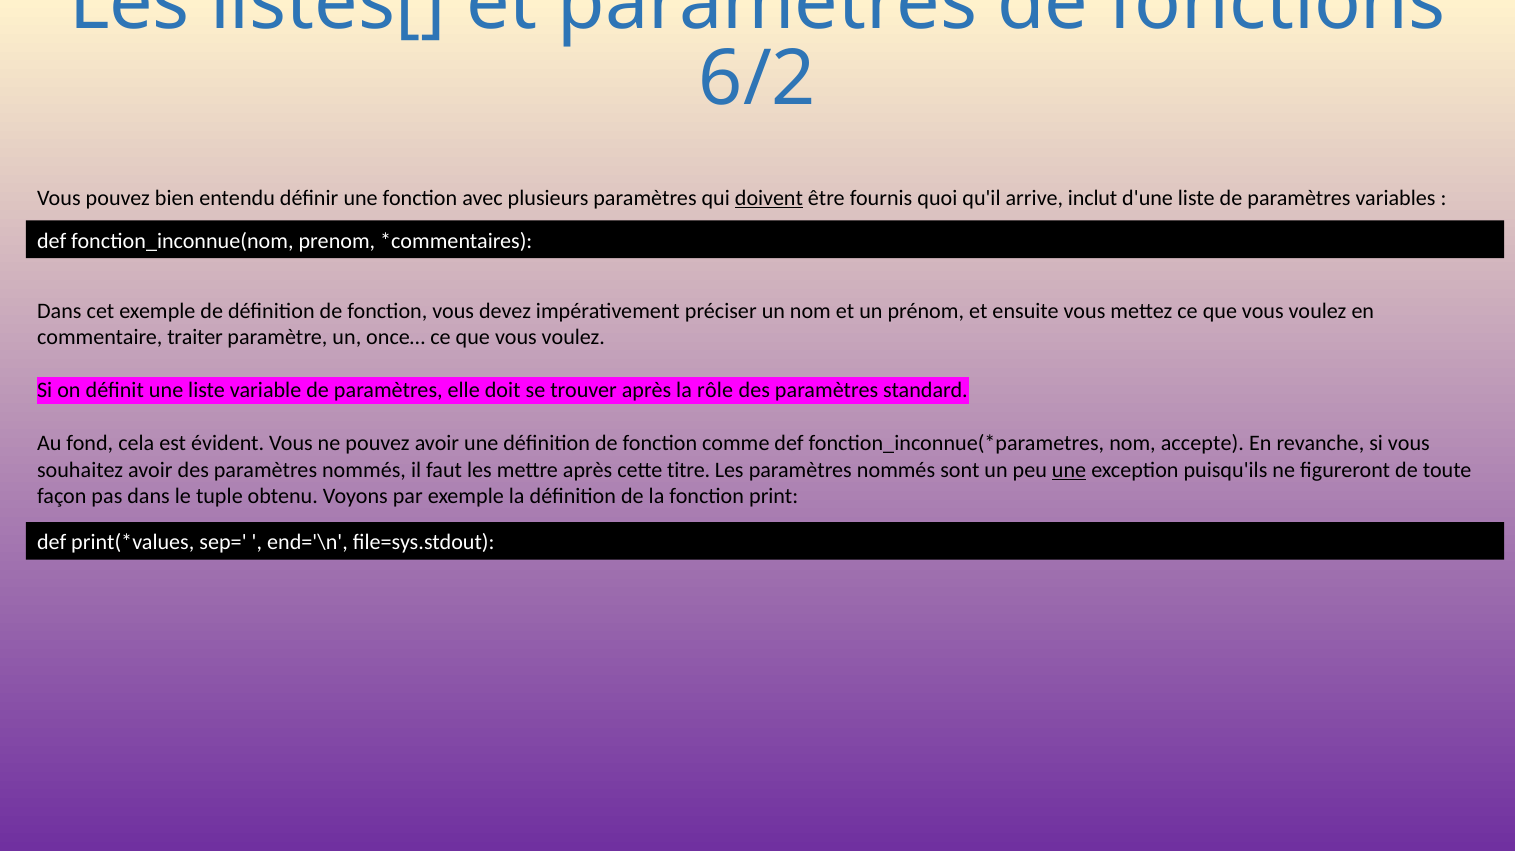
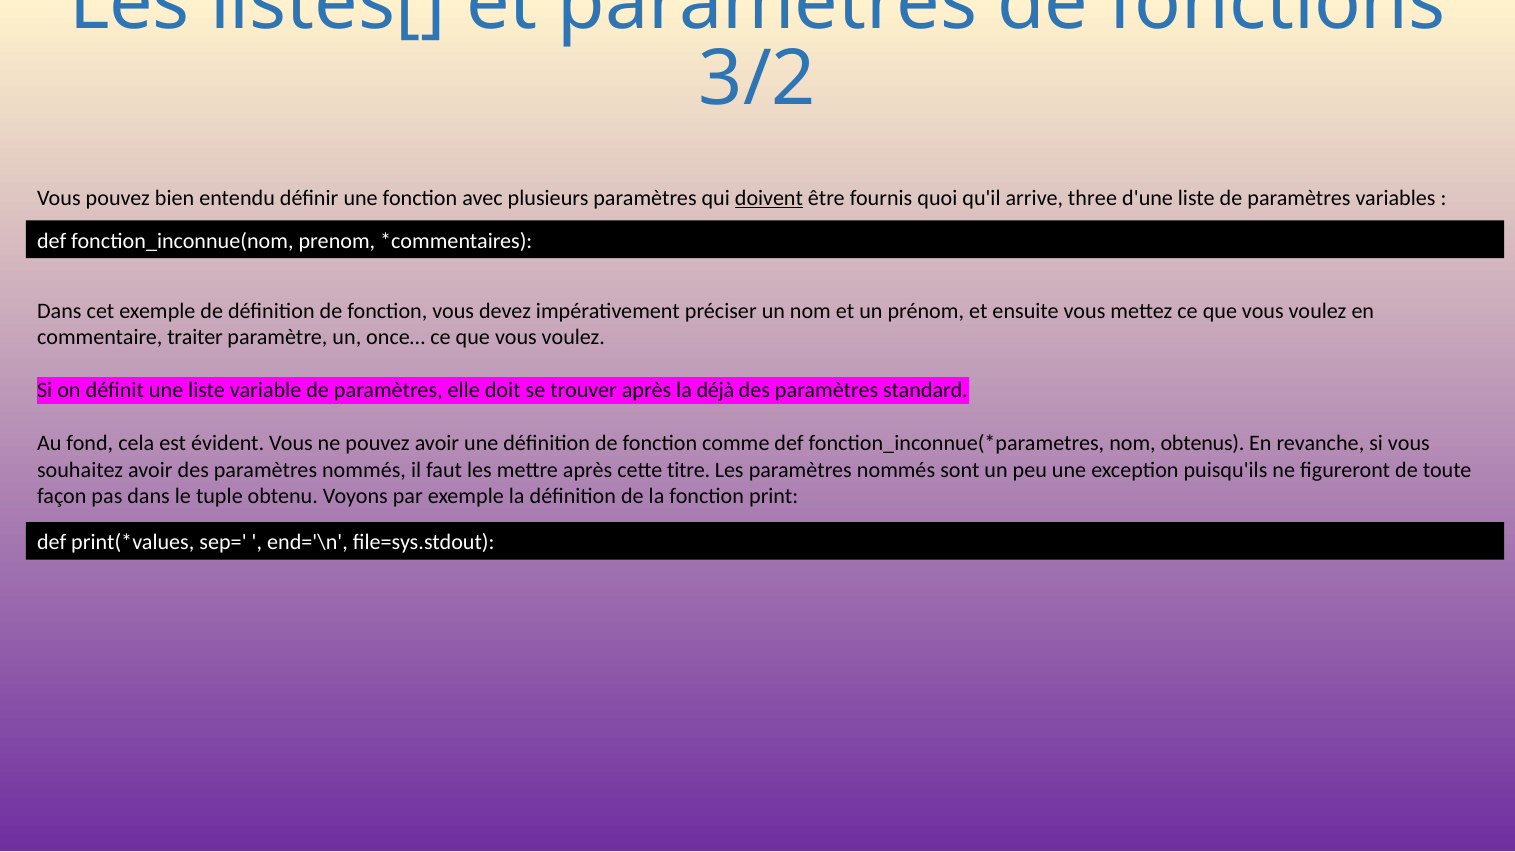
6/2: 6/2 -> 3/2
inclut: inclut -> three
rôle: rôle -> déjà
accepte: accepte -> obtenus
une at (1069, 470) underline: present -> none
